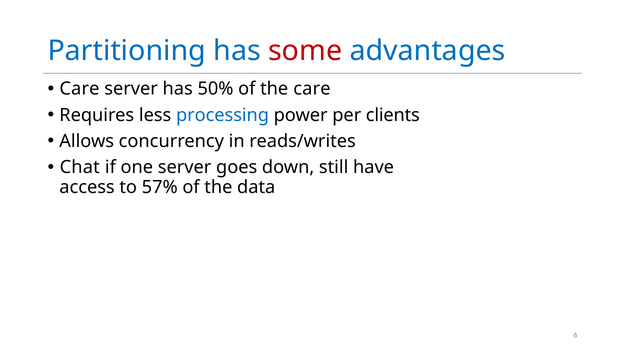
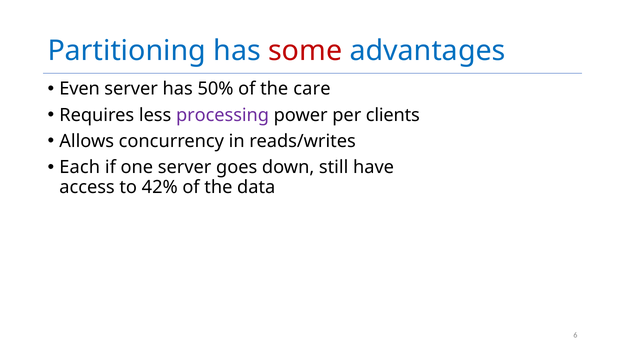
Care at (79, 89): Care -> Even
processing colour: blue -> purple
Chat: Chat -> Each
57%: 57% -> 42%
